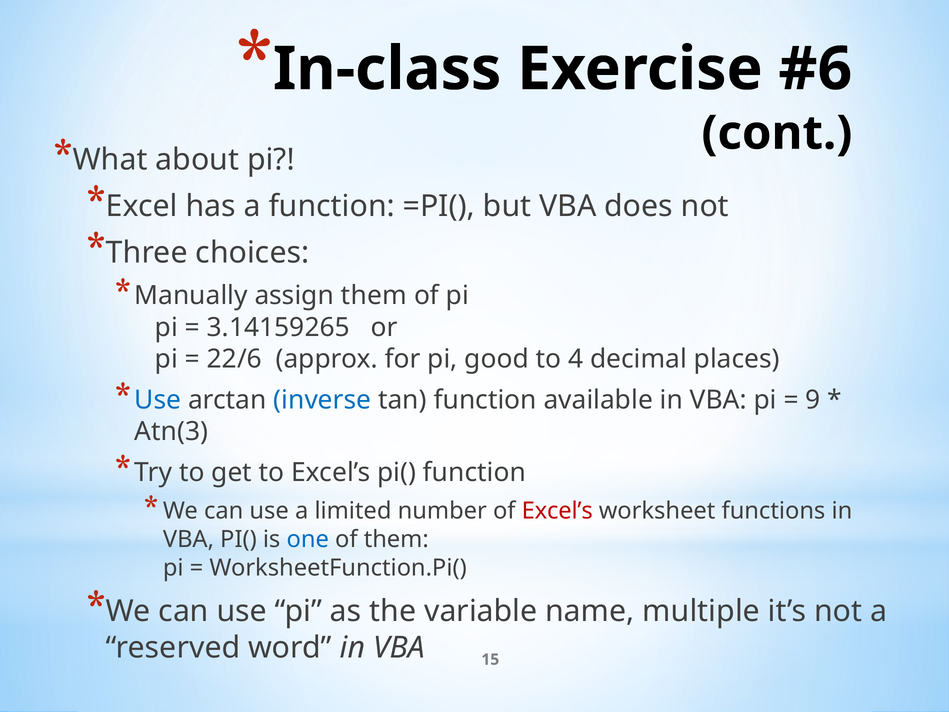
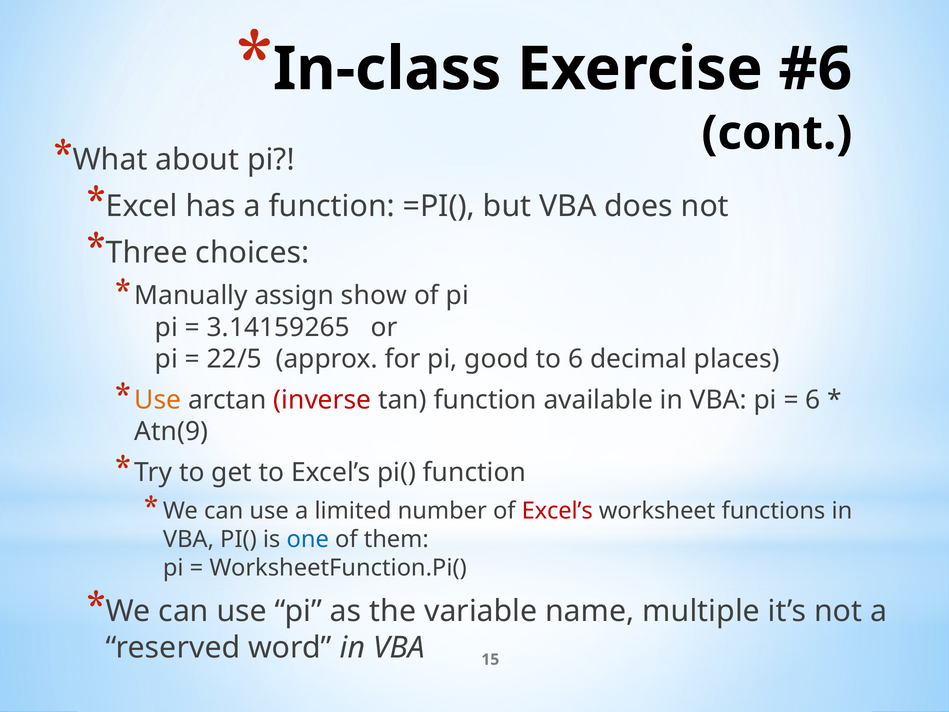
assign them: them -> show
22/6: 22/6 -> 22/5
to 4: 4 -> 6
Use at (158, 400) colour: blue -> orange
inverse colour: blue -> red
9 at (813, 400): 9 -> 6
Atn(3: Atn(3 -> Atn(9
